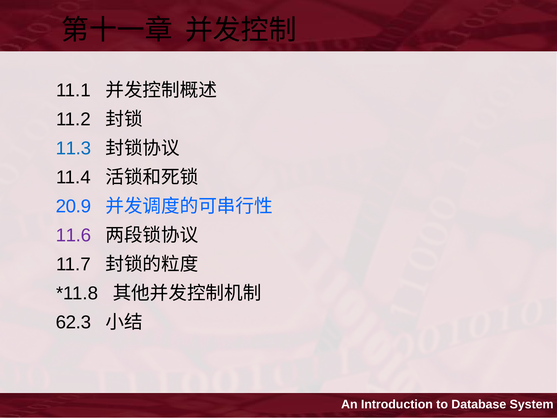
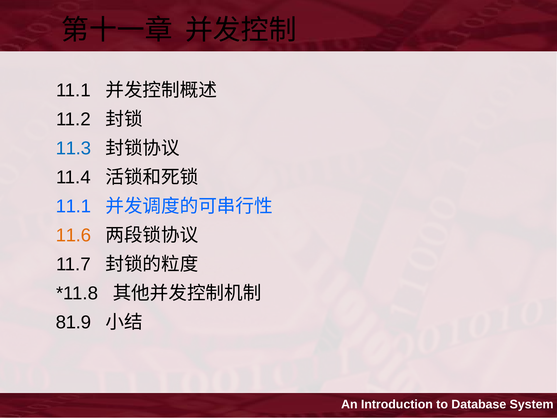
20.9 at (74, 206): 20.9 -> 11.1
11.6 colour: purple -> orange
62.3: 62.3 -> 81.9
